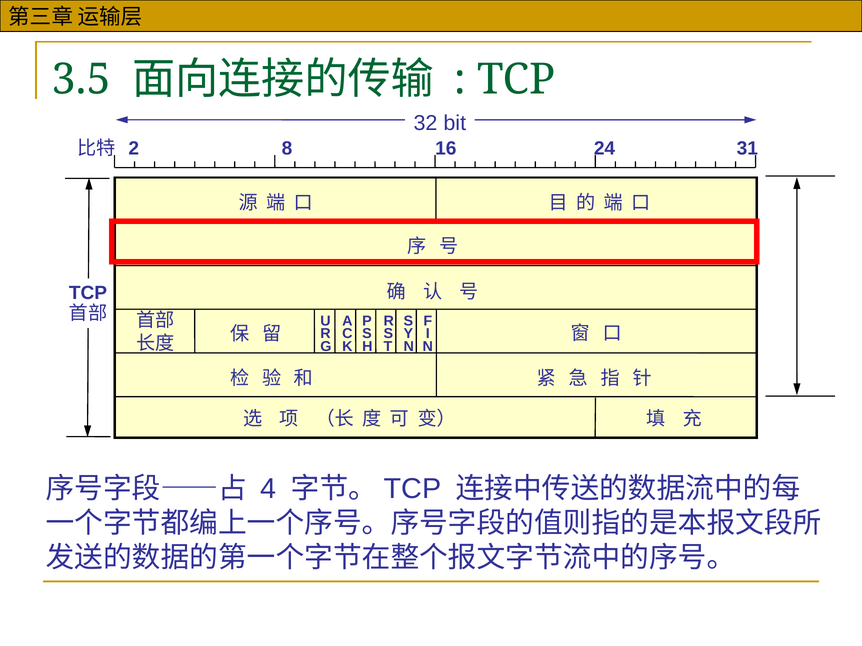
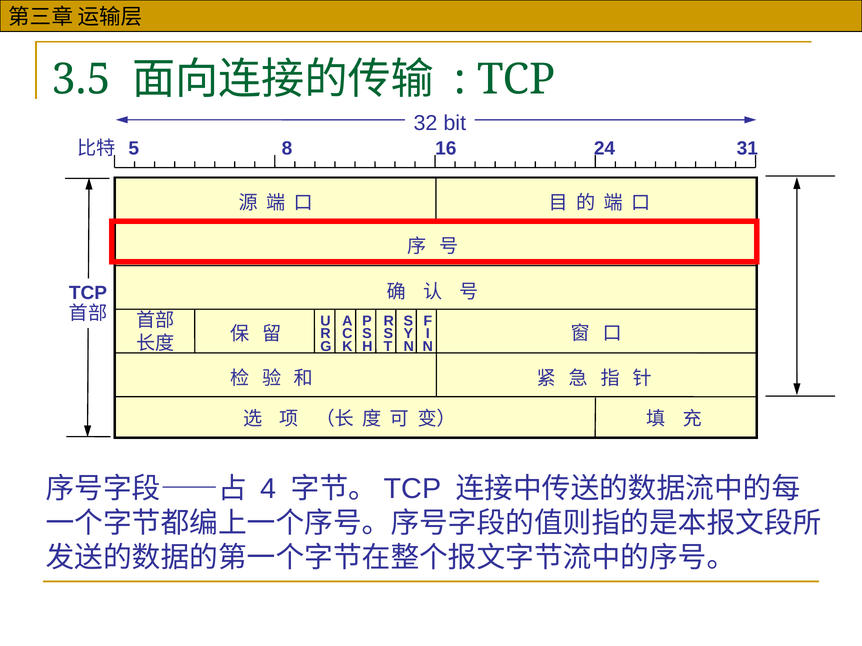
2: 2 -> 5
